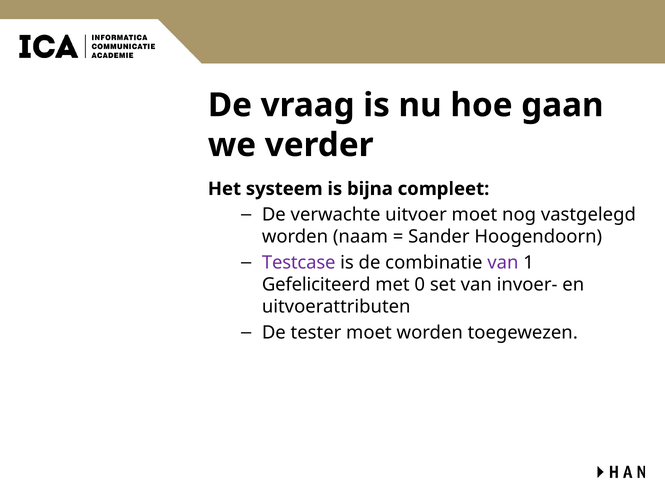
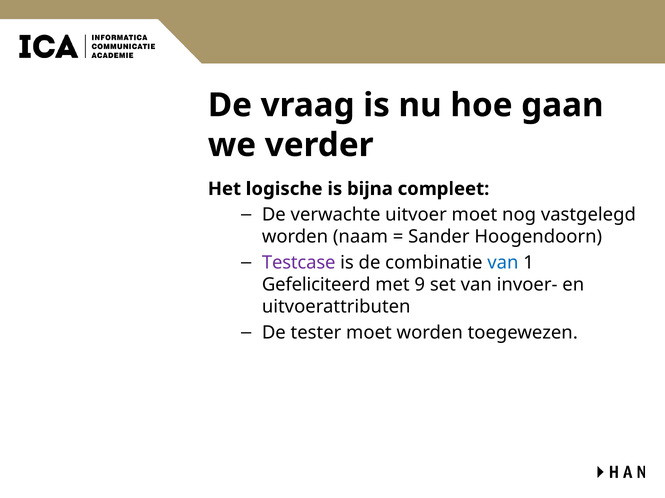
systeem: systeem -> logische
van at (503, 263) colour: purple -> blue
0: 0 -> 9
